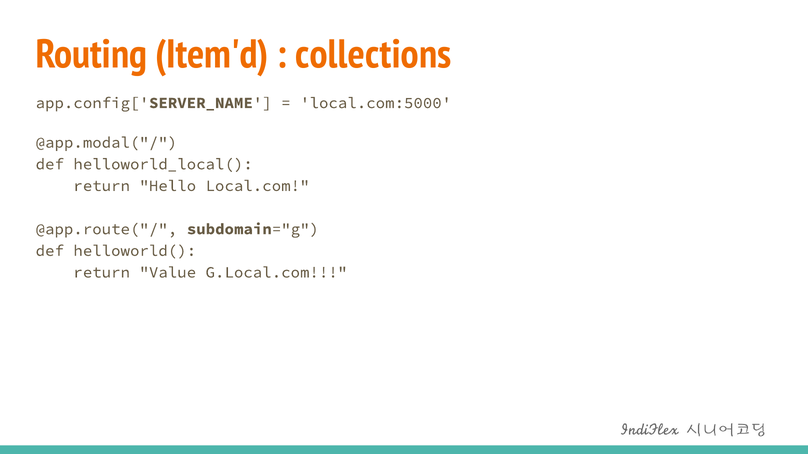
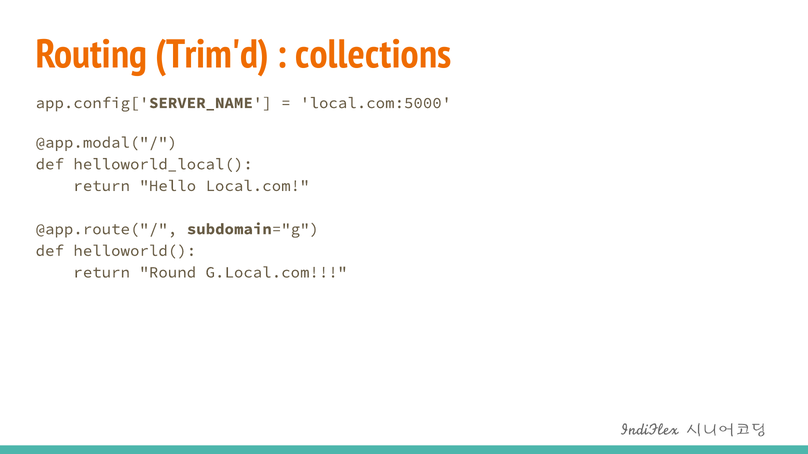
Item'd: Item'd -> Trim'd
Value: Value -> Round
